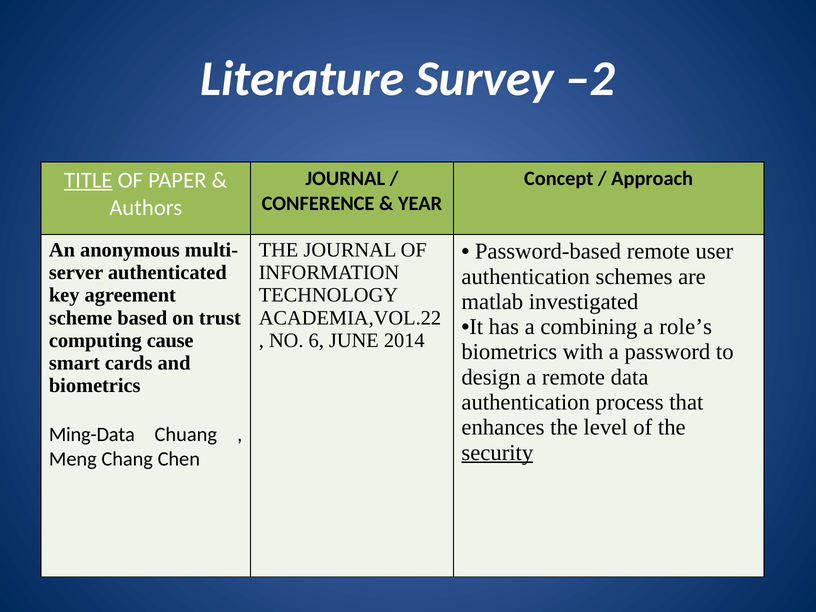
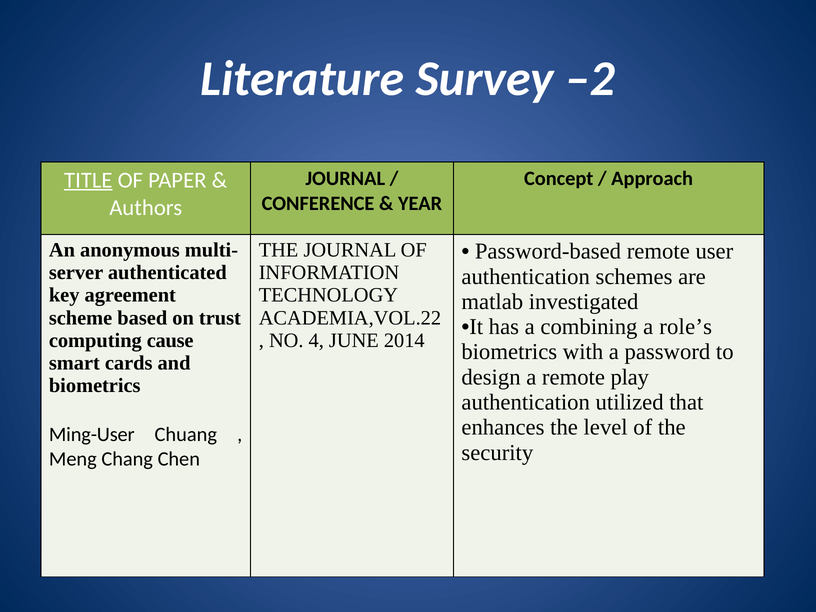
6: 6 -> 4
data: data -> play
process: process -> utilized
Ming-Data: Ming-Data -> Ming-User
security underline: present -> none
